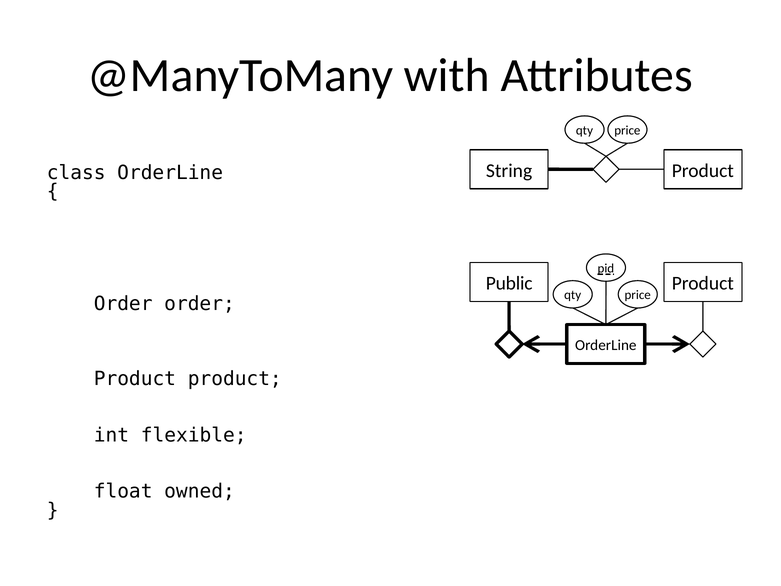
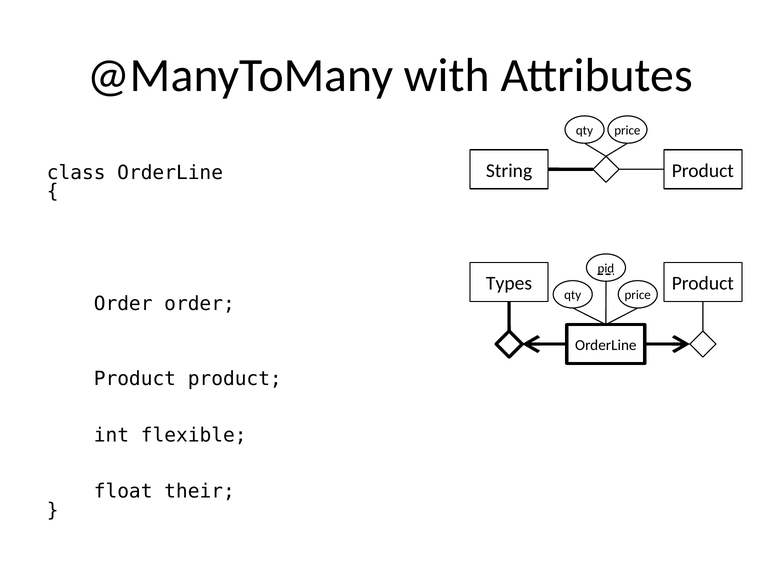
Public: Public -> Types
owned: owned -> their
